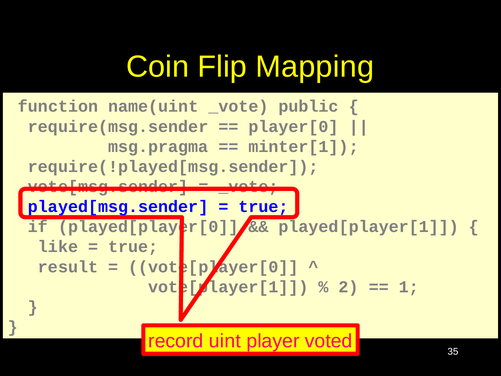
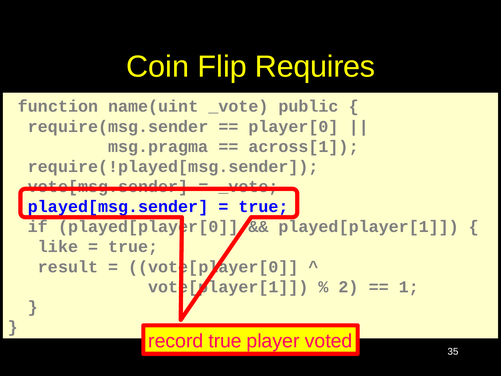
Mapping: Mapping -> Requires
minter[1: minter[1 -> across[1
record uint: uint -> true
